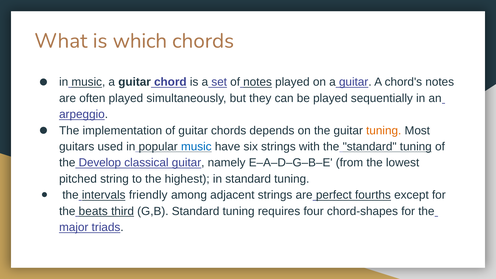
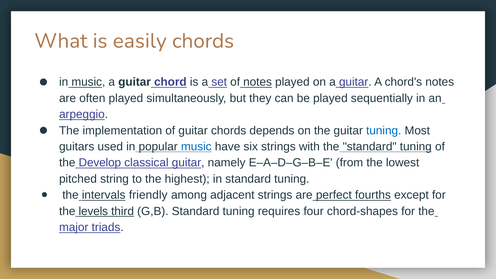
which: which -> easily
tuning at (384, 131) colour: orange -> blue
beats: beats -> levels
